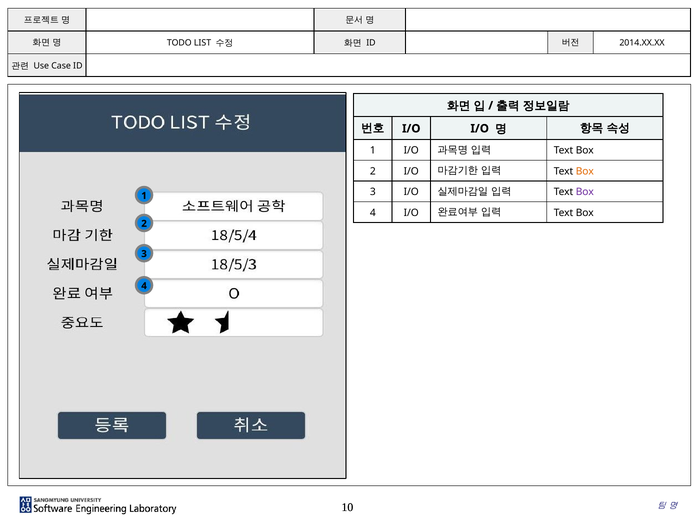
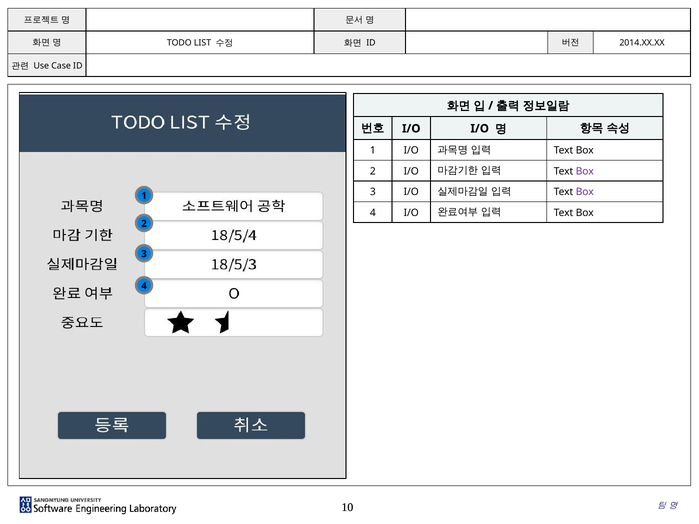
Box at (585, 171) colour: orange -> purple
